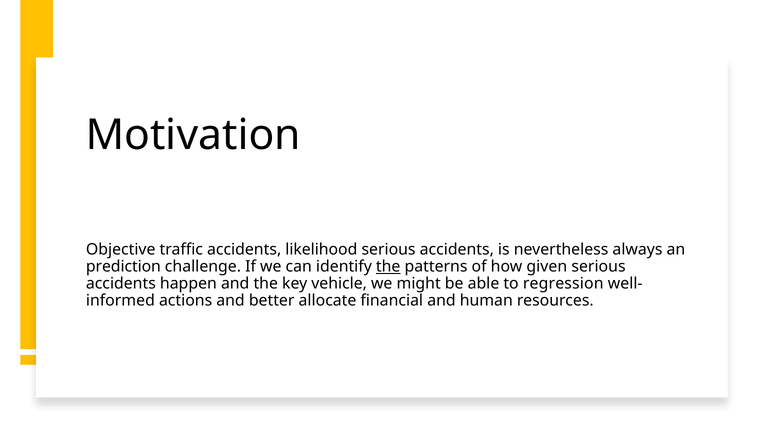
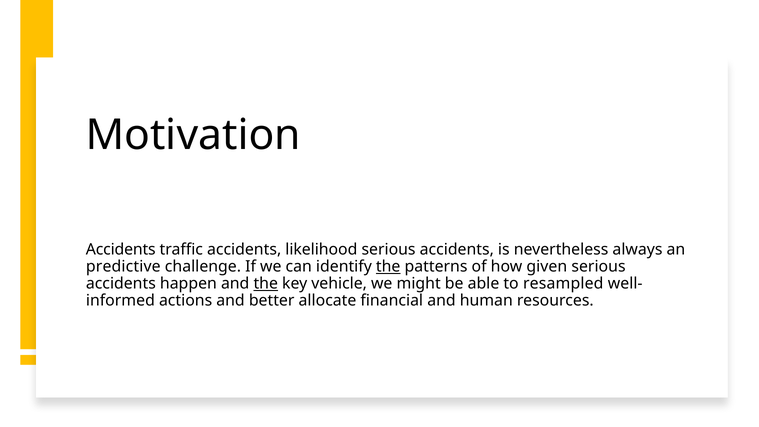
Objective at (121, 249): Objective -> Accidents
prediction: prediction -> predictive
the at (266, 284) underline: none -> present
regression: regression -> resampled
